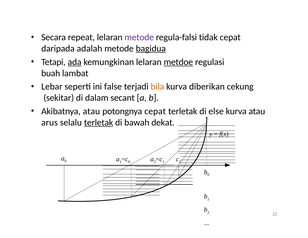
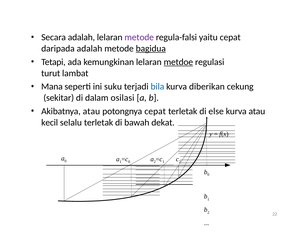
Secara repeat: repeat -> adalah
tidak: tidak -> yaitu
ada underline: present -> none
buah: buah -> turut
Lebar: Lebar -> Mana
false: false -> suku
bila colour: orange -> blue
secant: secant -> osilasi
arus: arus -> kecil
terletak at (99, 122) underline: present -> none
